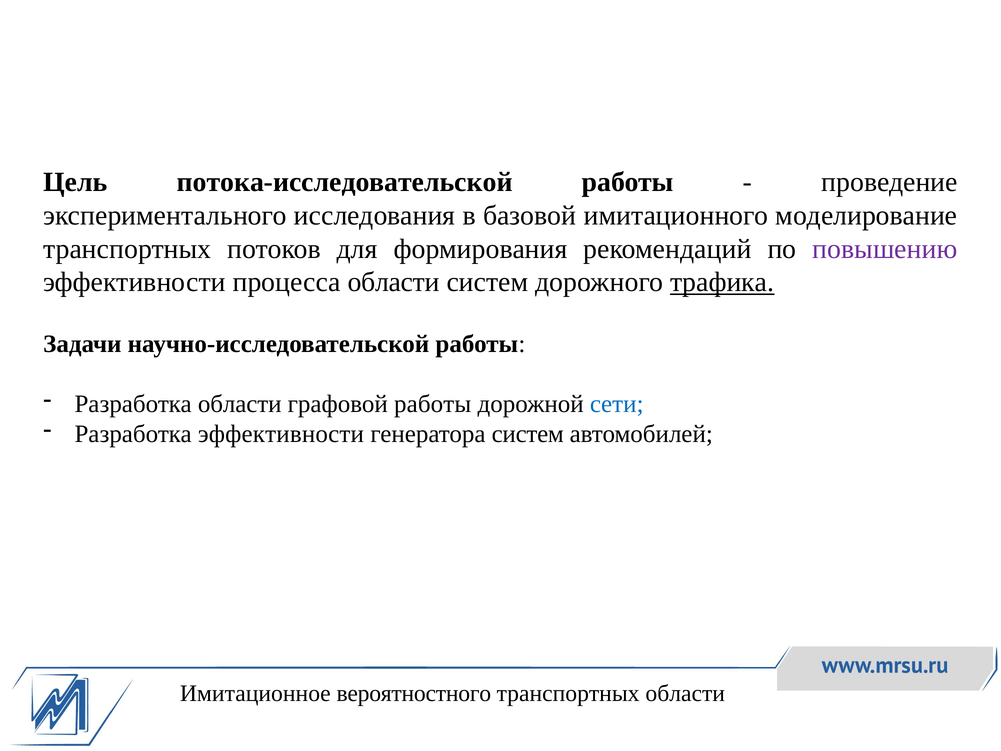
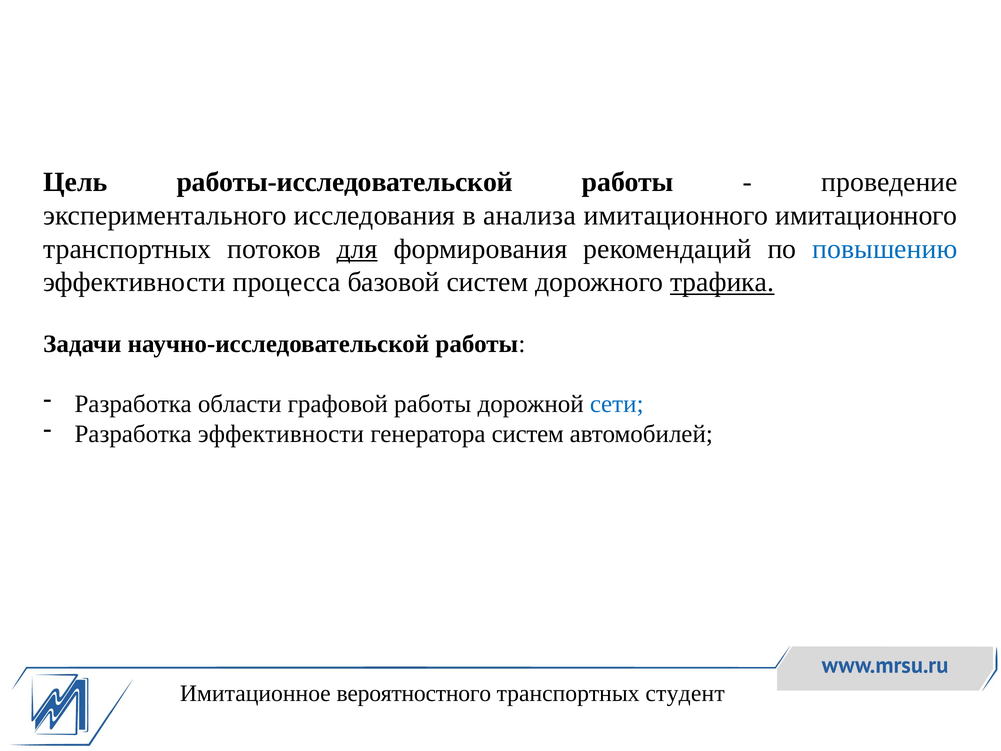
потока-исследовательской: потока-исследовательской -> работы-исследовательской
базовой: базовой -> анализа
имитационного моделирование: моделирование -> имитационного
для underline: none -> present
повышению colour: purple -> blue
процесса области: области -> базовой
транспортных области: области -> студент
